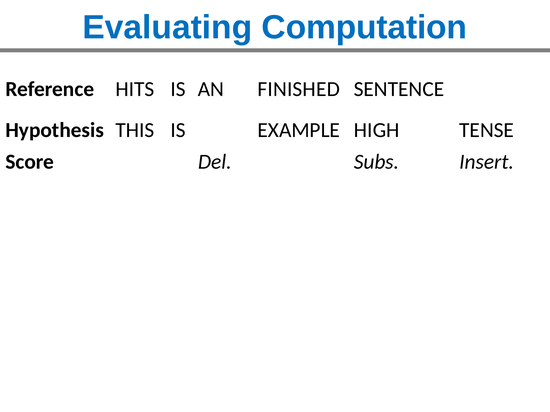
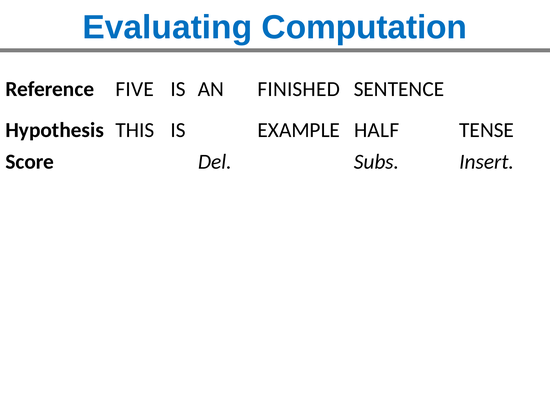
HITS: HITS -> FIVE
HIGH: HIGH -> HALF
